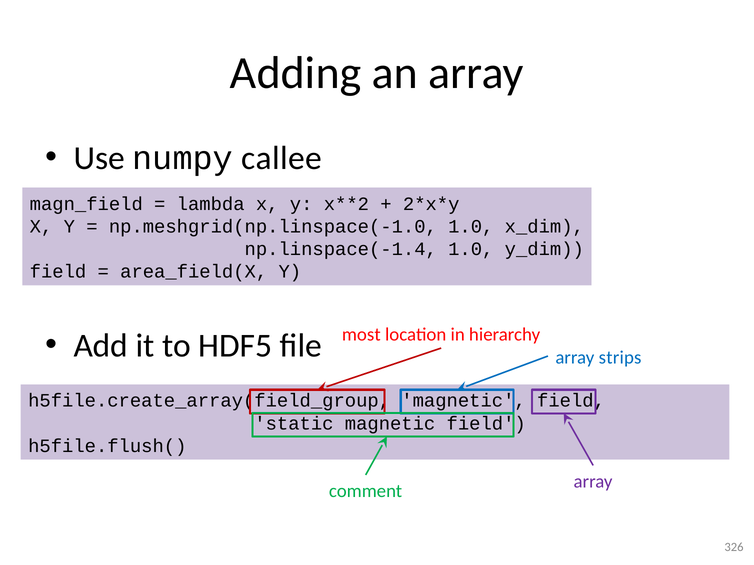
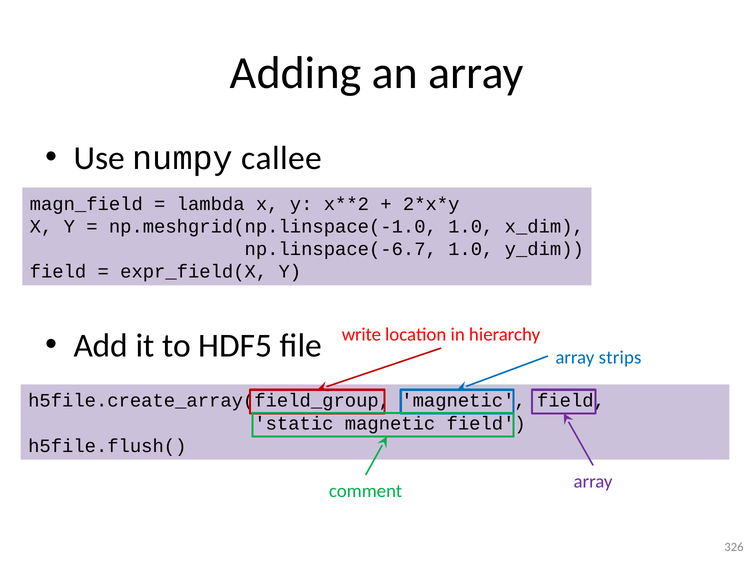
np.linspace(-1.4: np.linspace(-1.4 -> np.linspace(-6.7
area_field(X: area_field(X -> expr_field(X
most: most -> write
